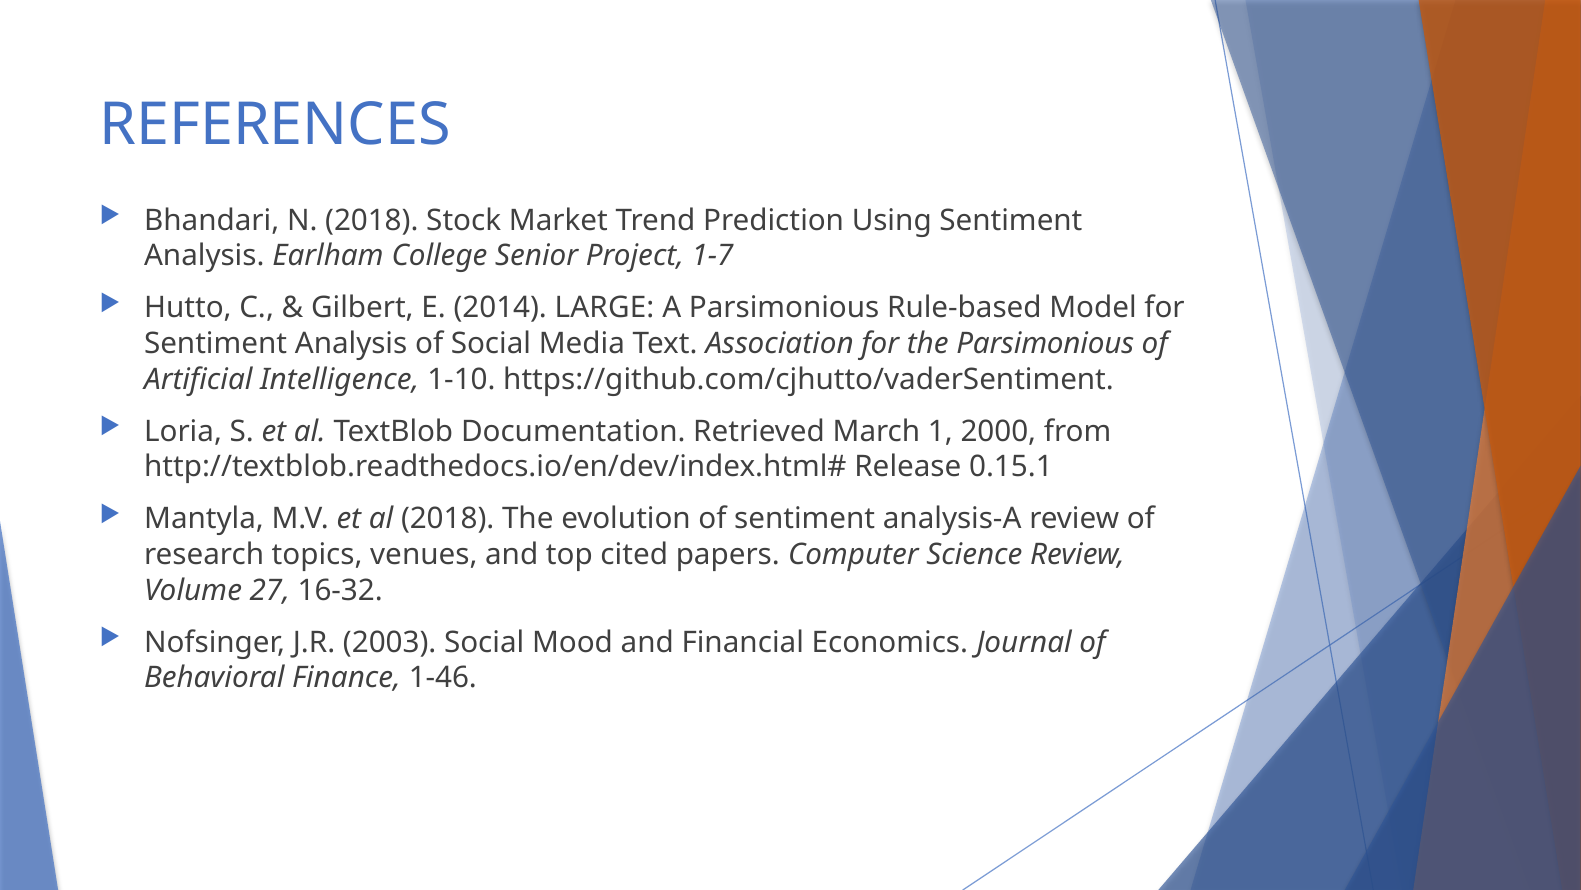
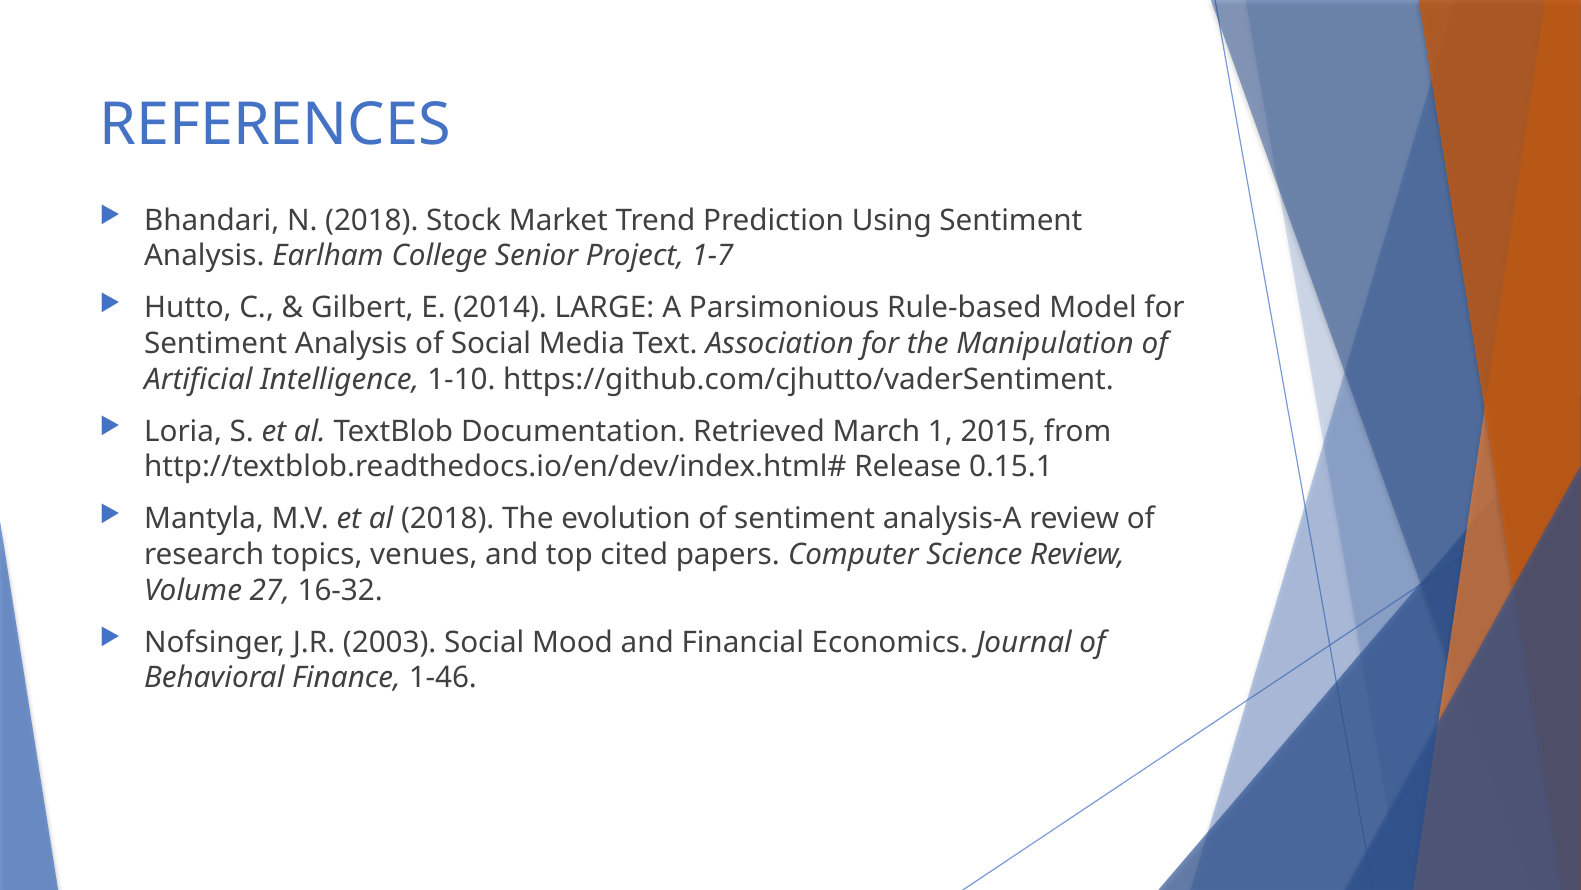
the Parsimonious: Parsimonious -> Manipulation
2000: 2000 -> 2015
